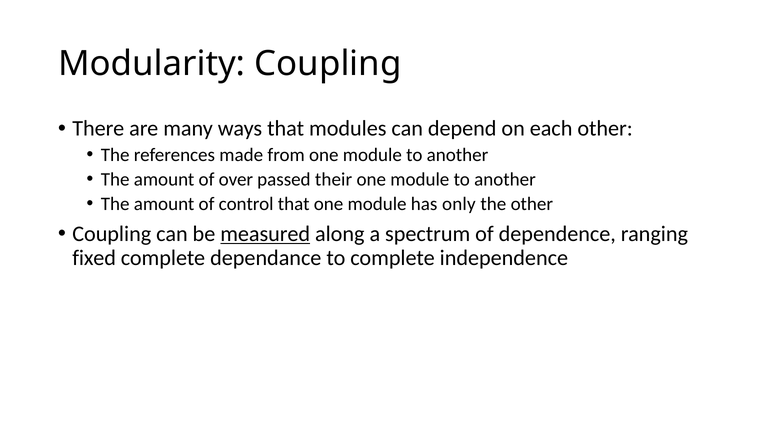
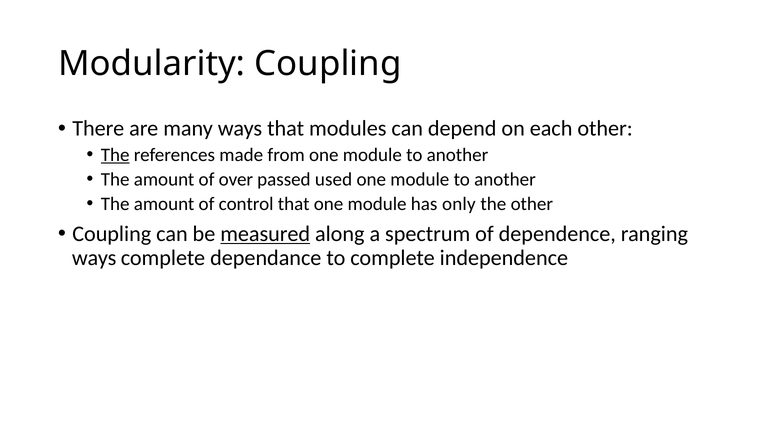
The at (115, 155) underline: none -> present
their: their -> used
fixed at (94, 258): fixed -> ways
